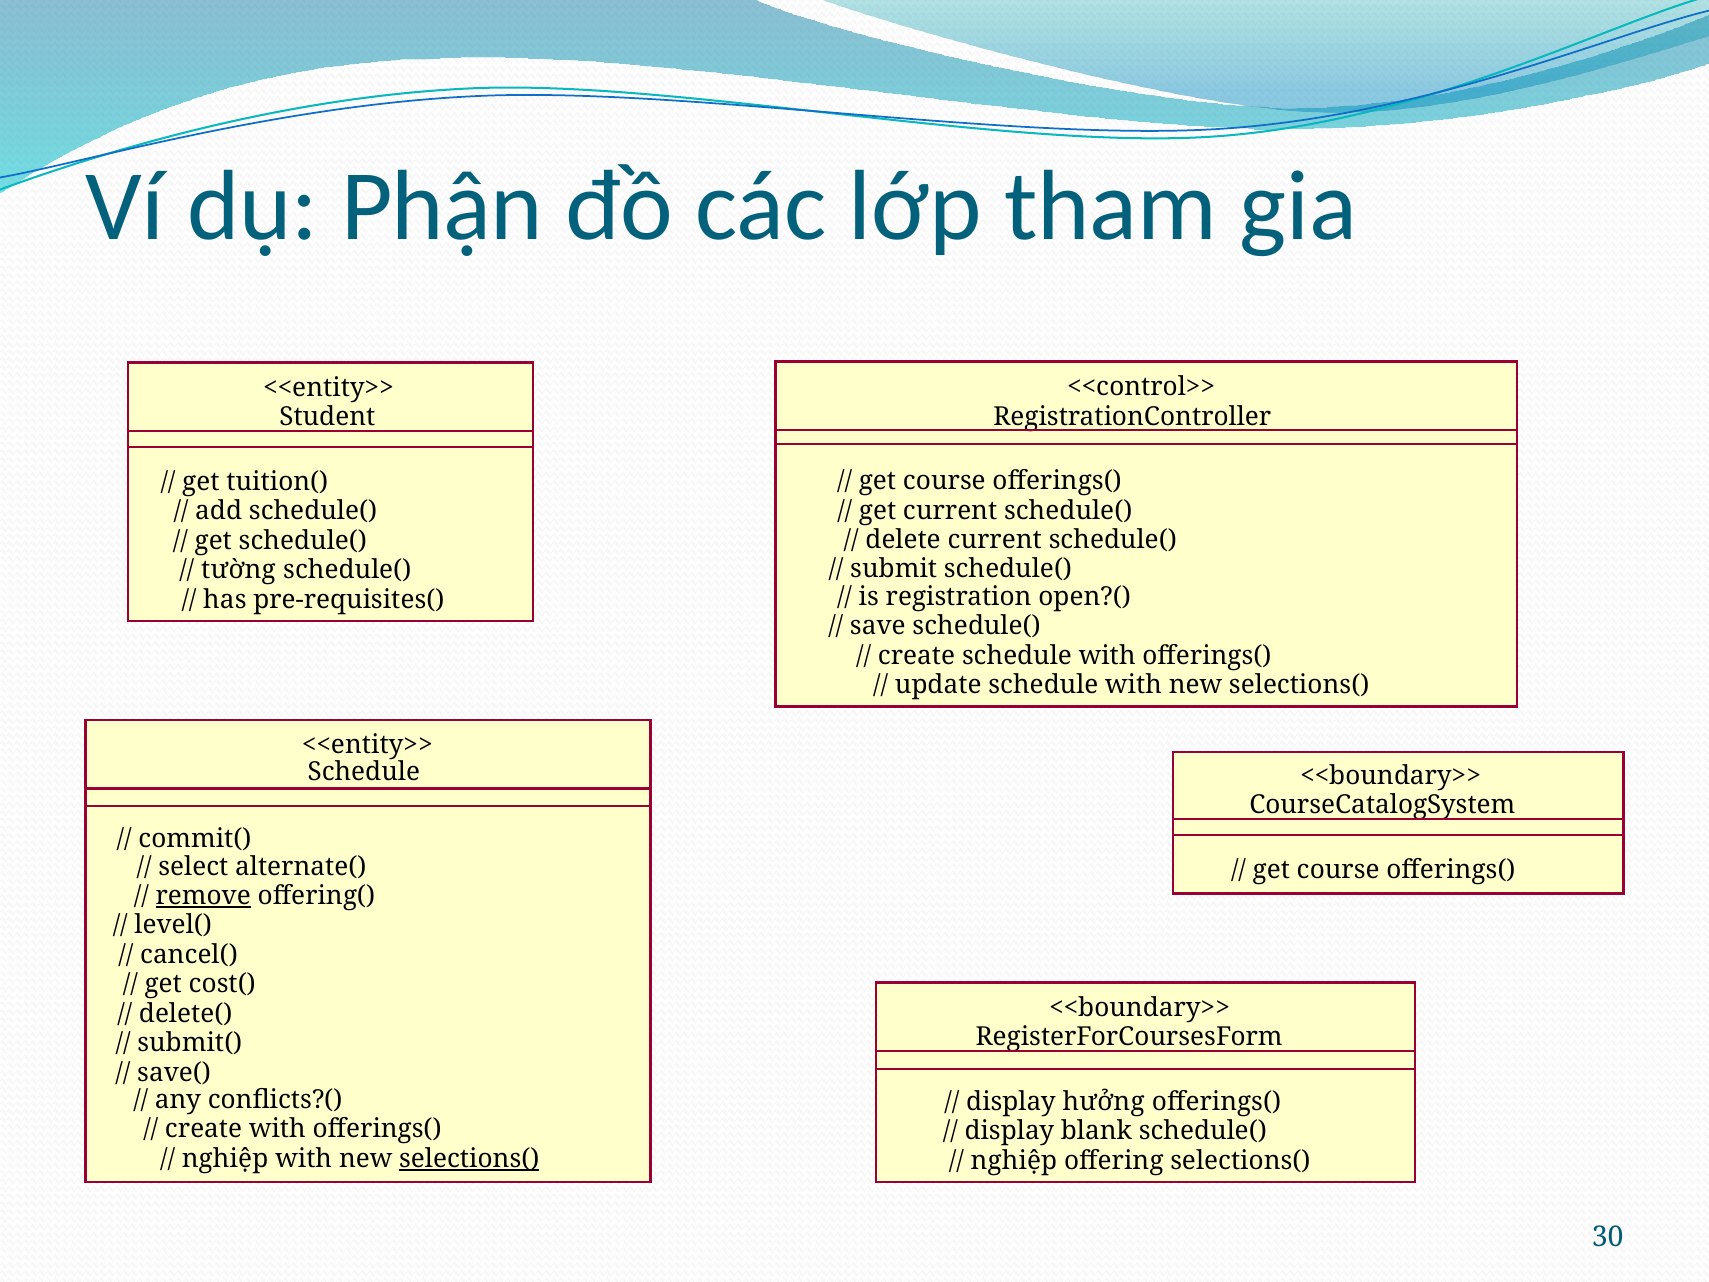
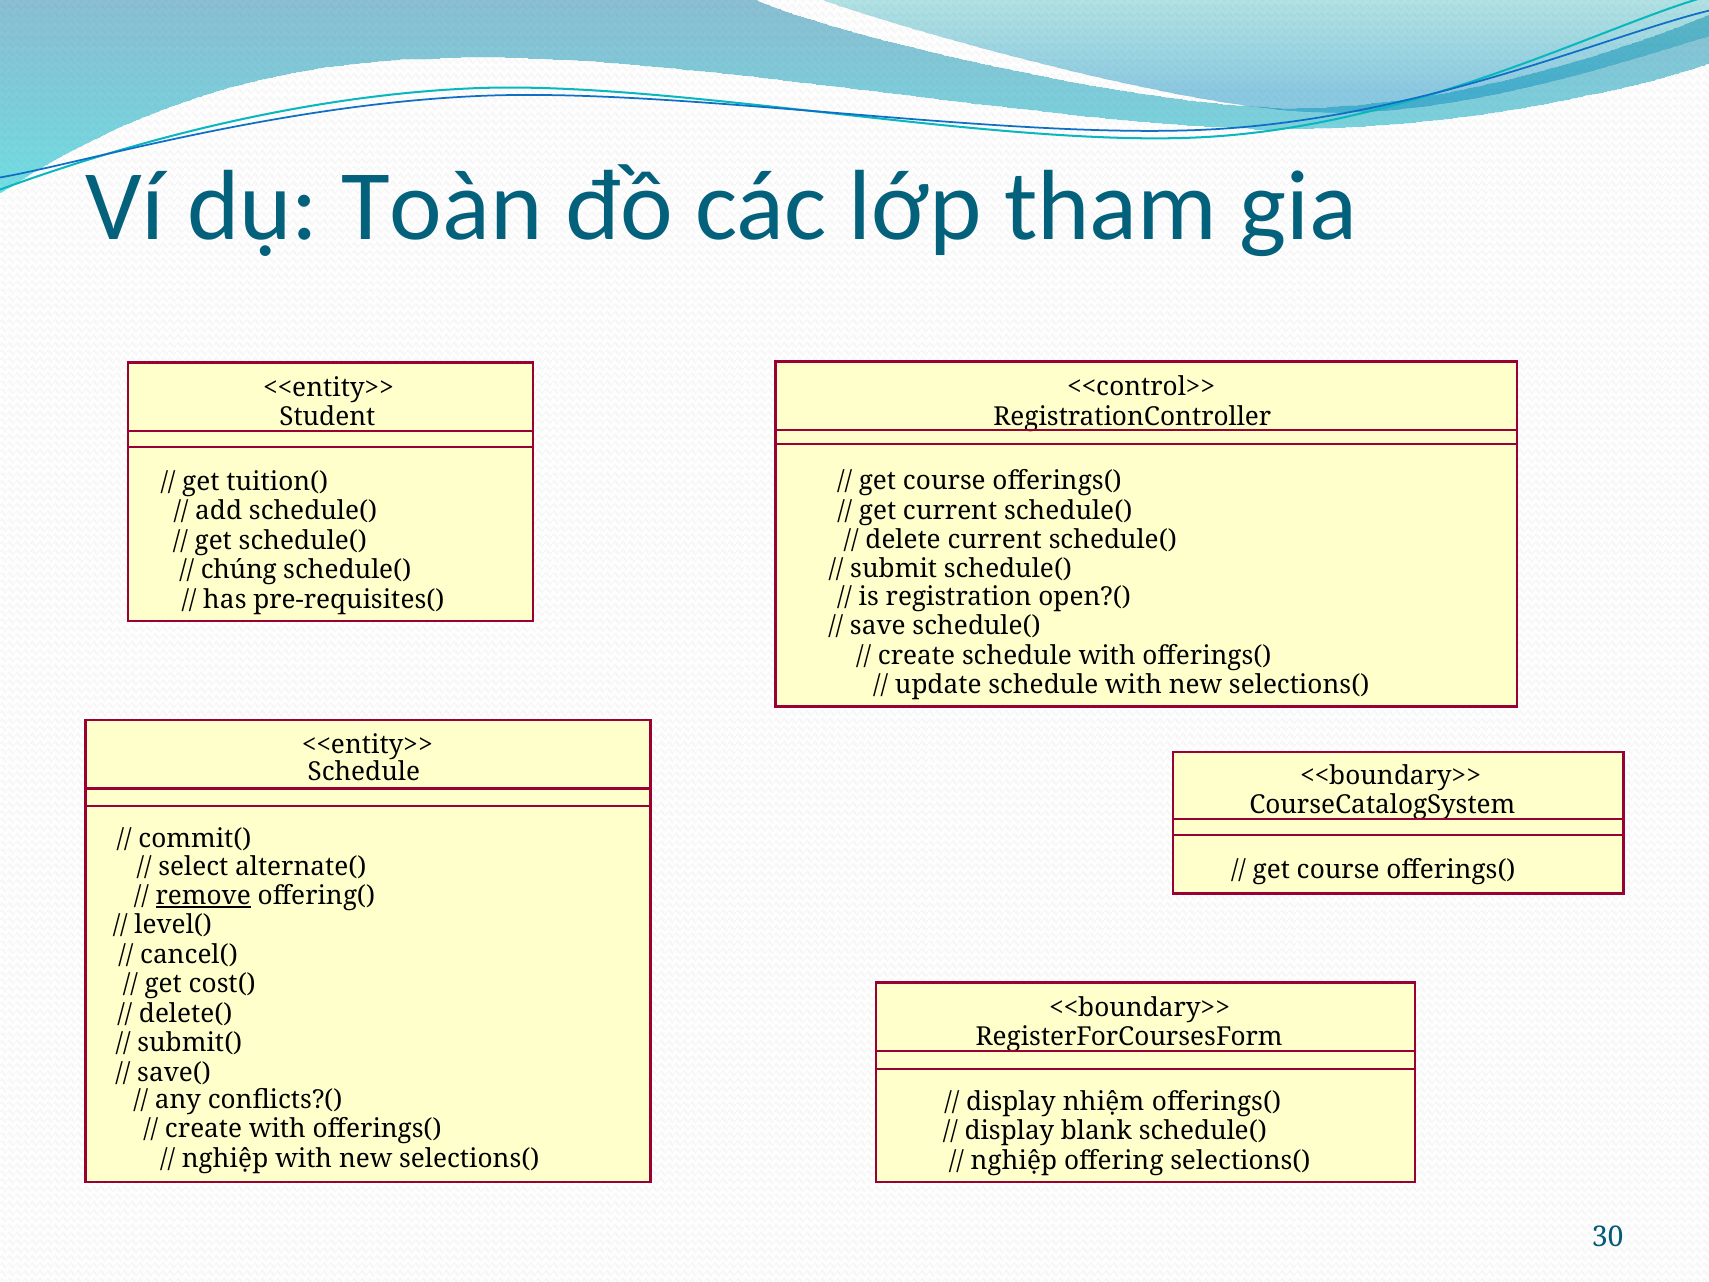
Phận: Phận -> Toàn
tường: tường -> chúng
hưởng: hưởng -> nhiệm
selections( at (469, 1158) underline: present -> none
